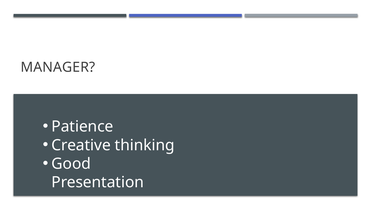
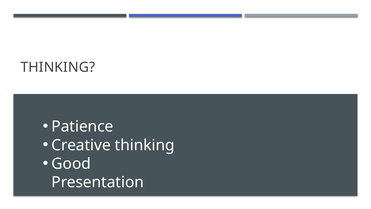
MANAGER at (58, 67): MANAGER -> THINKING
